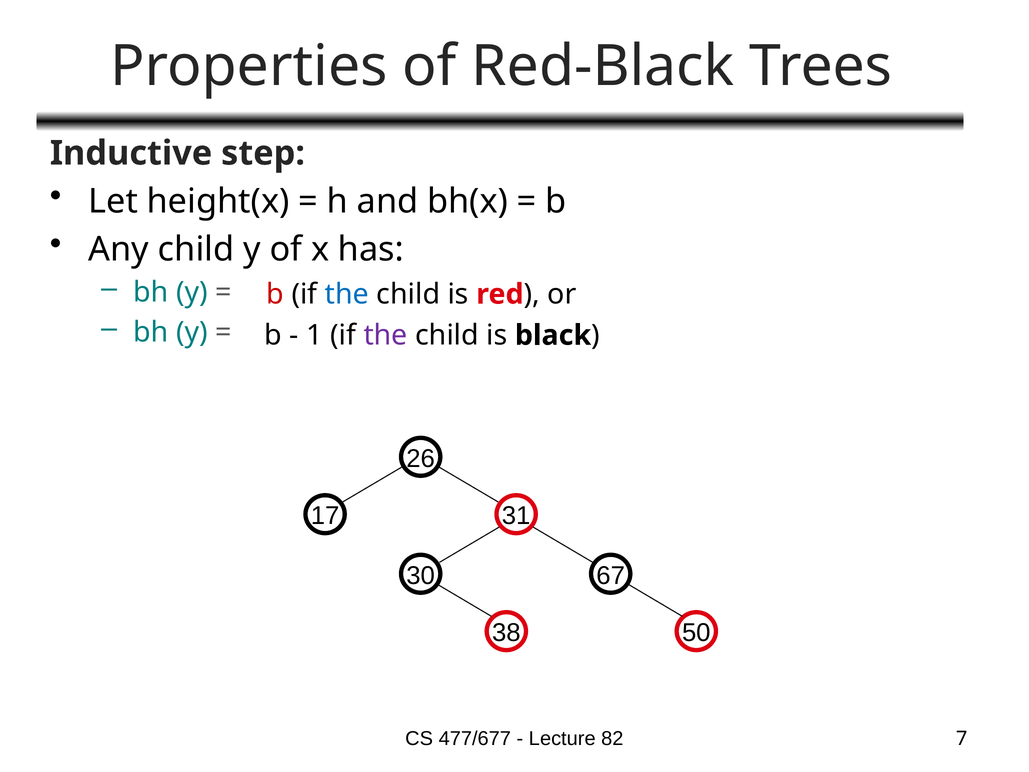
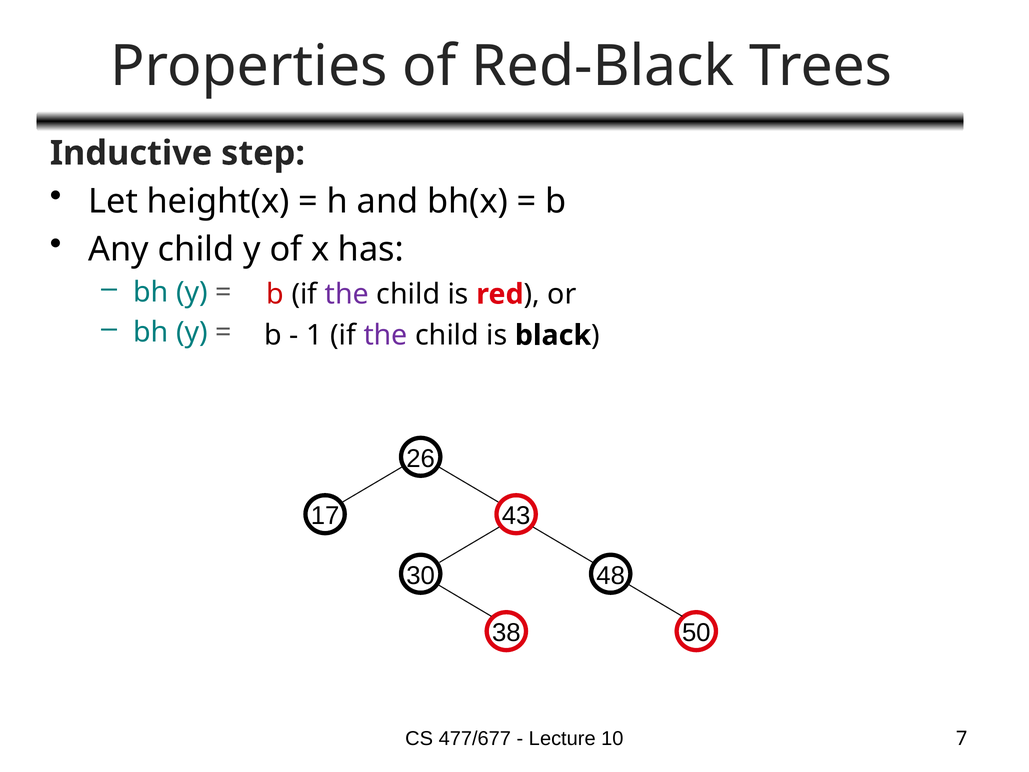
the at (347, 294) colour: blue -> purple
31: 31 -> 43
67: 67 -> 48
82: 82 -> 10
